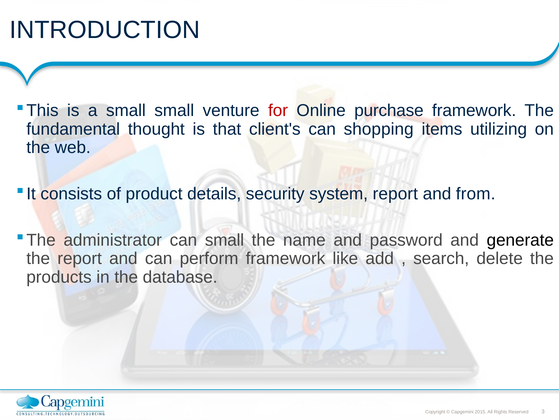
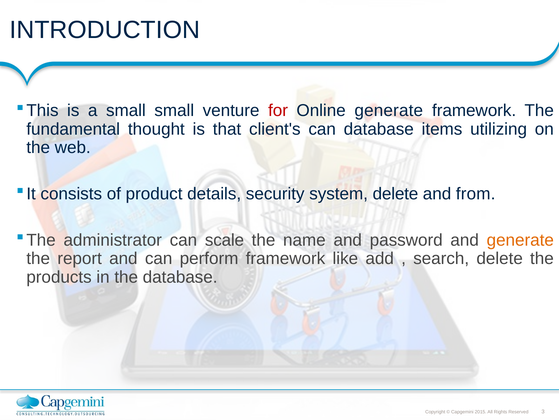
Online purchase: purchase -> generate
can shopping: shopping -> database
system report: report -> delete
can small: small -> scale
generate at (520, 240) colour: black -> orange
